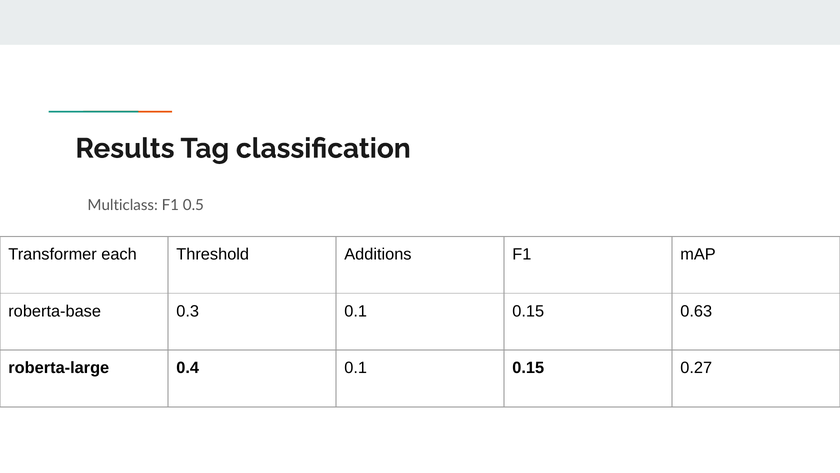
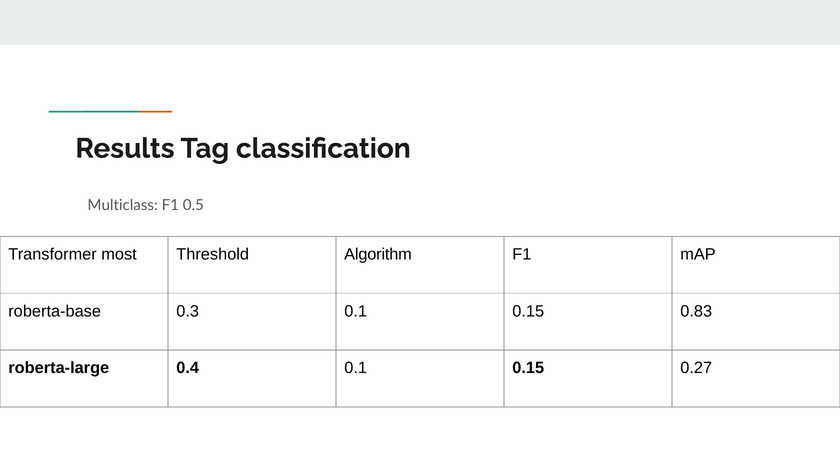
each: each -> most
Additions: Additions -> Algorithm
0.63: 0.63 -> 0.83
